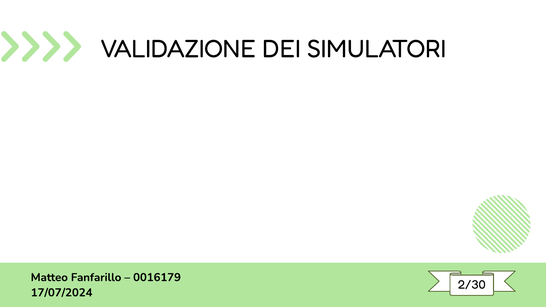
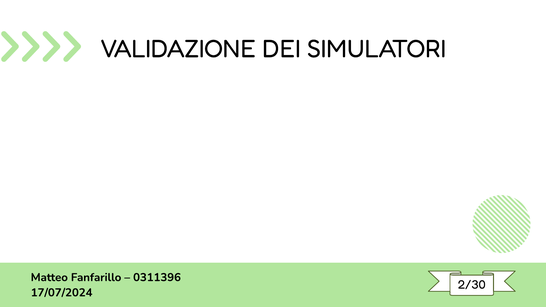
0016179: 0016179 -> 0311396
